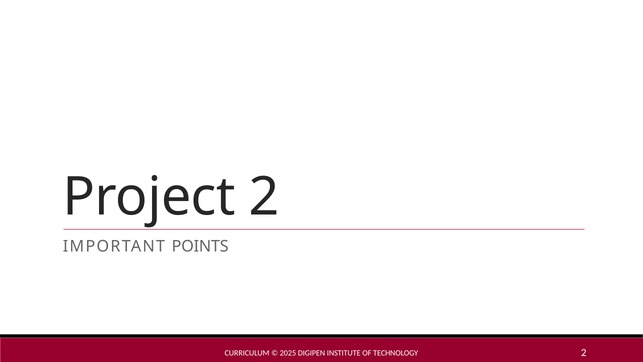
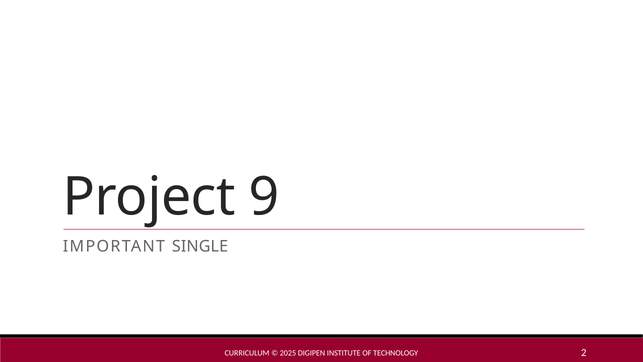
Project 2: 2 -> 9
POINTS: POINTS -> SINGLE
